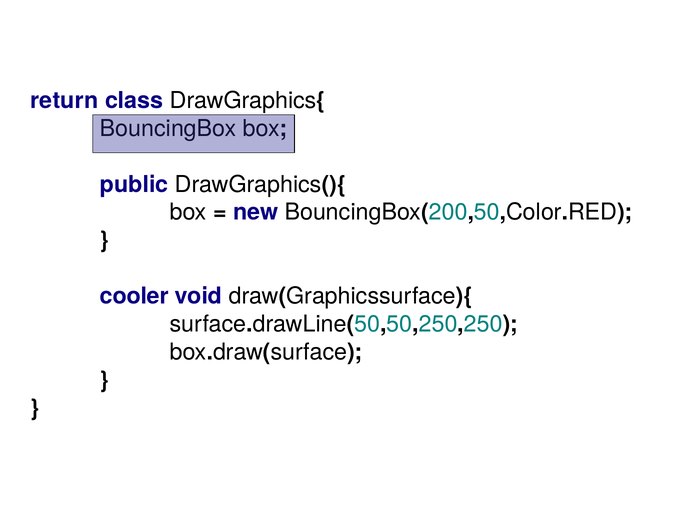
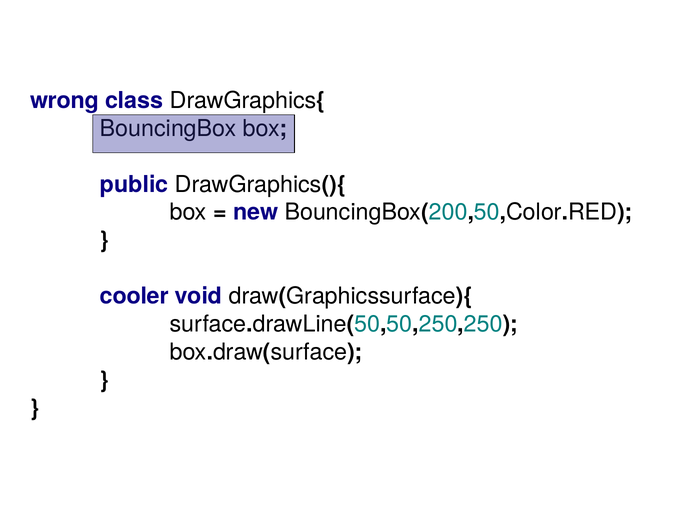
return: return -> wrong
